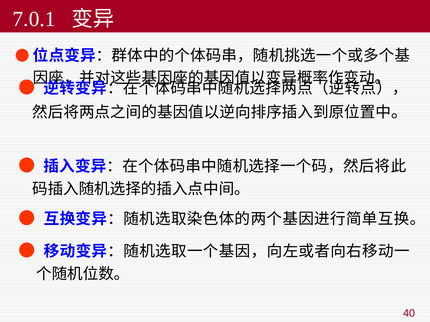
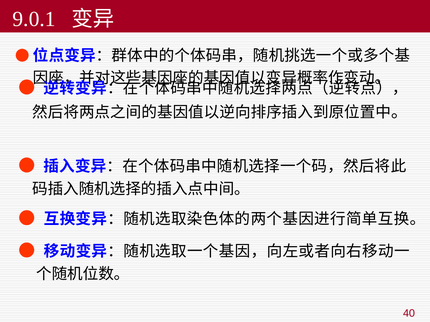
7.0.1: 7.0.1 -> 9.0.1
